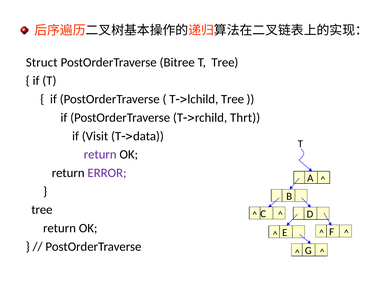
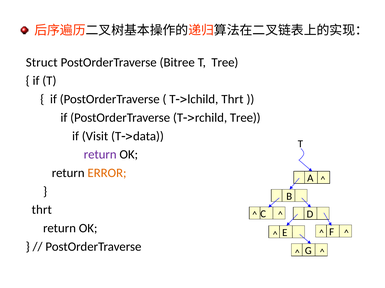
Tlchild Tree: Tree -> Thrt
Trchild Thrt: Thrt -> Tree
ERROR colour: purple -> orange
tree at (42, 210): tree -> thrt
